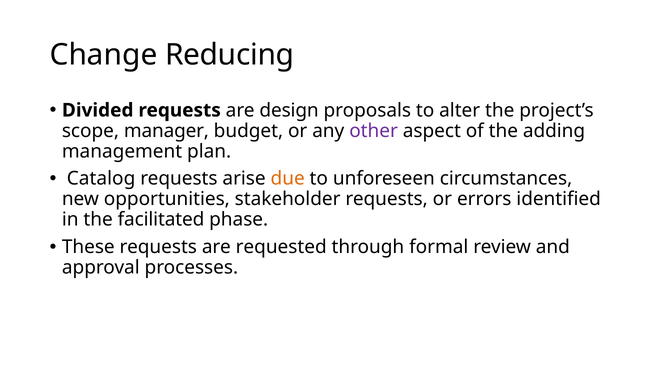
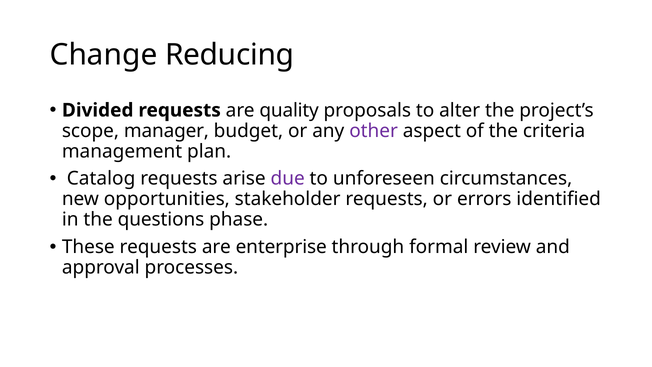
design: design -> quality
adding: adding -> criteria
due colour: orange -> purple
facilitated: facilitated -> questions
requested: requested -> enterprise
